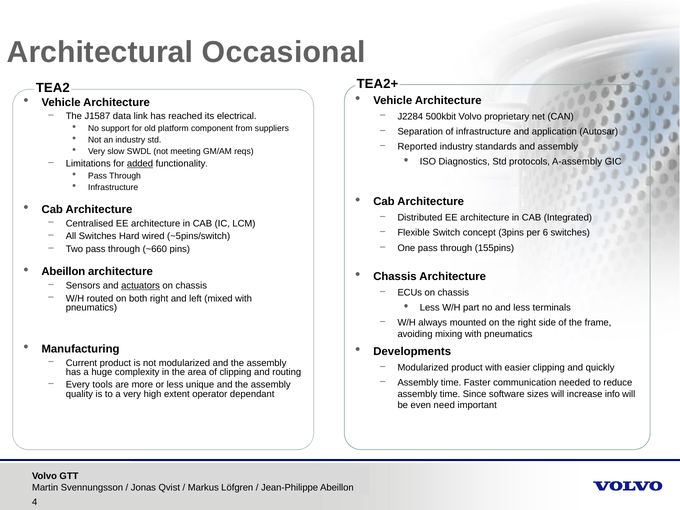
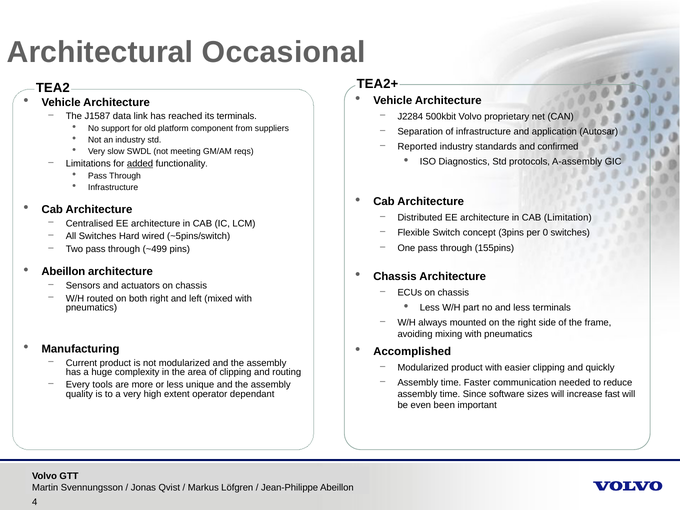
its electrical: electrical -> terminals
and assembly: assembly -> confirmed
Integrated: Integrated -> Limitation
6: 6 -> 0
~660: ~660 -> ~499
actuators underline: present -> none
Developments: Developments -> Accomplished
info: info -> fast
need: need -> been
